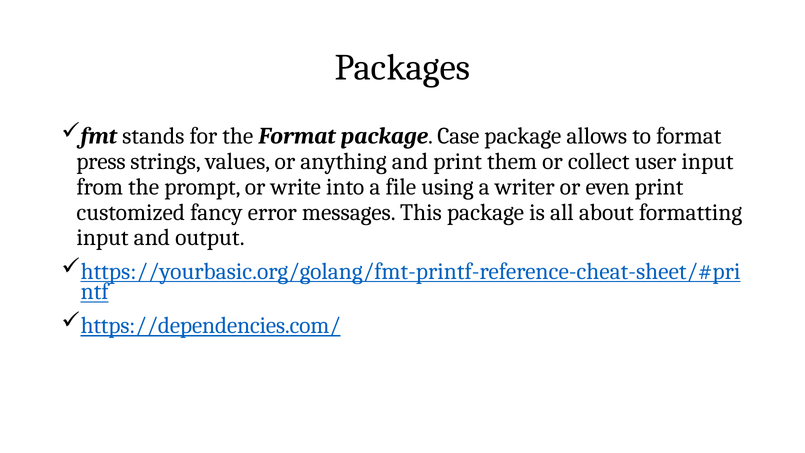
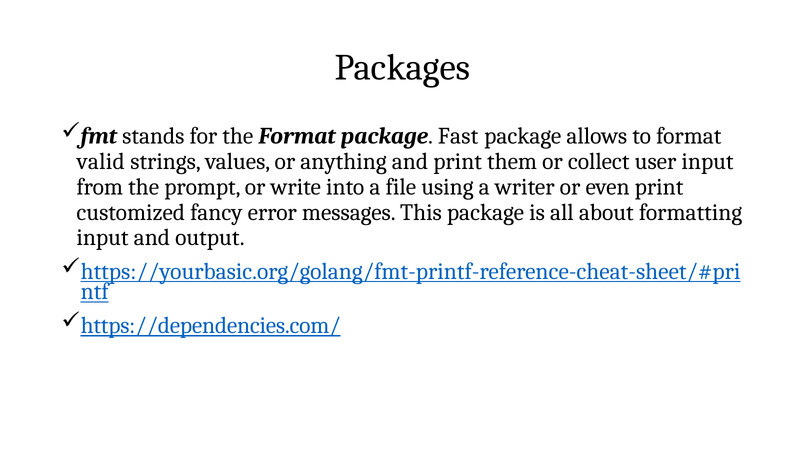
Case: Case -> Fast
press: press -> valid
